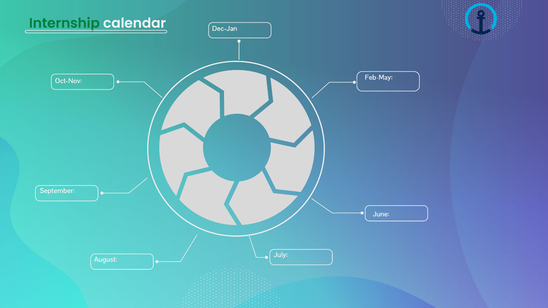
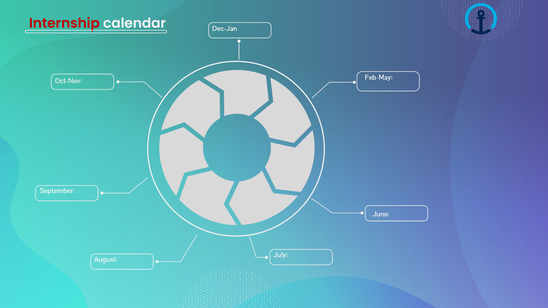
Internship colour: green -> red
